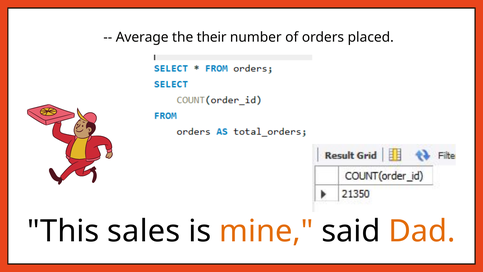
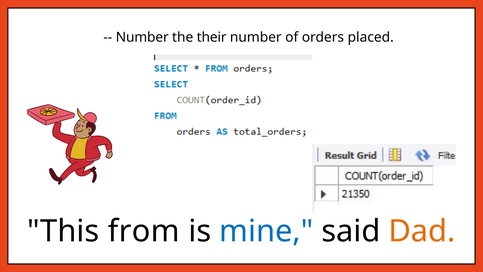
Average at (142, 37): Average -> Number
sales: sales -> from
mine colour: orange -> blue
